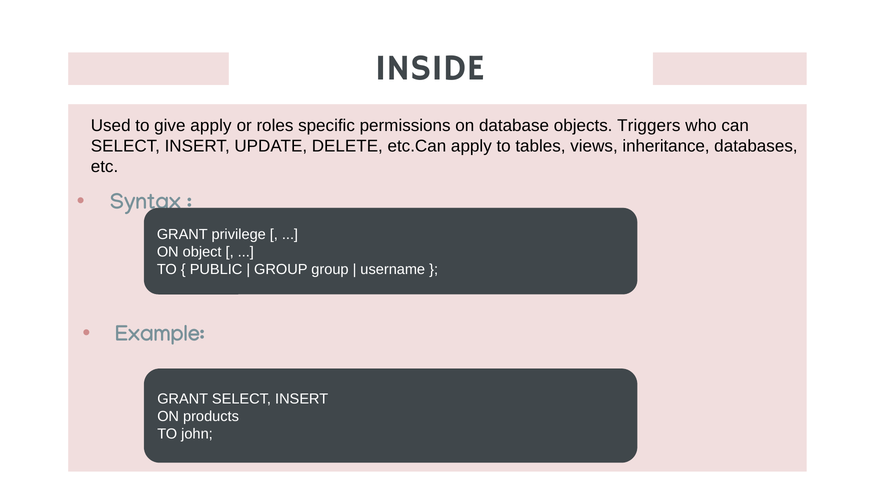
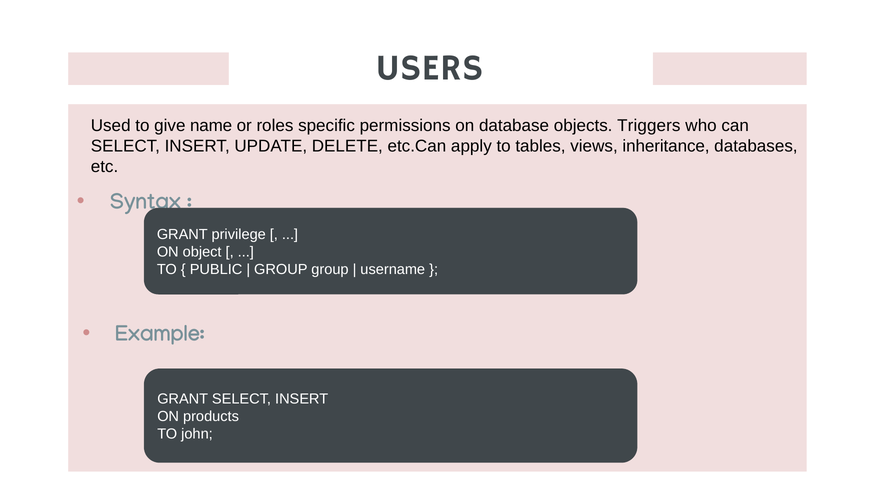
INSIDE: INSIDE -> USERS
give apply: apply -> name
